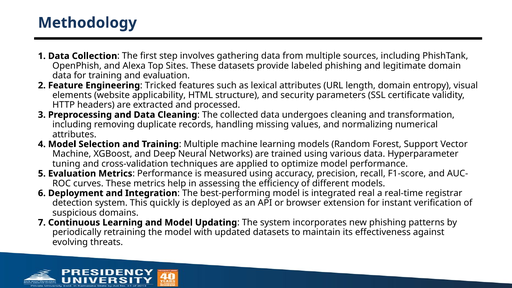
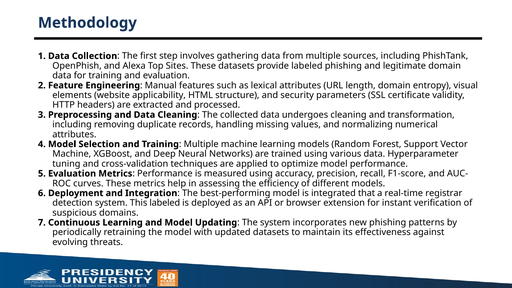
Tricked: Tricked -> Manual
real: real -> that
This quickly: quickly -> labeled
